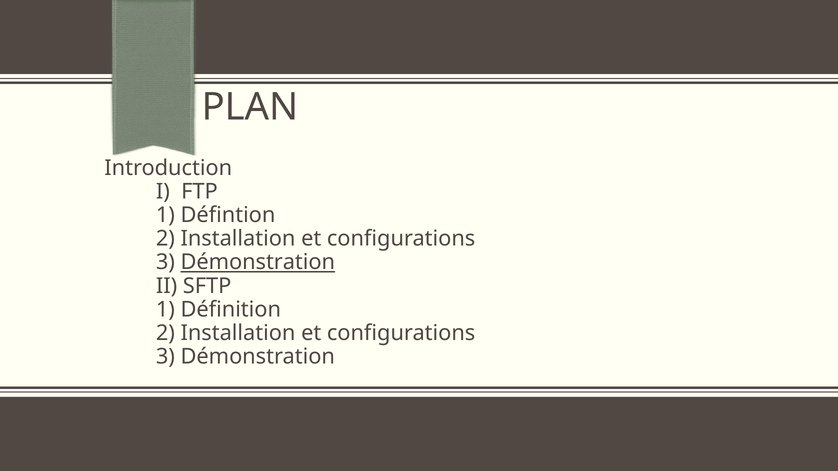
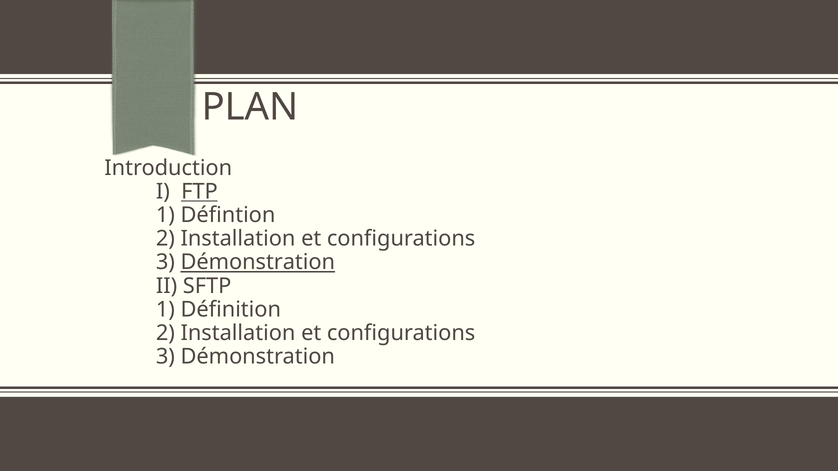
FTP underline: none -> present
